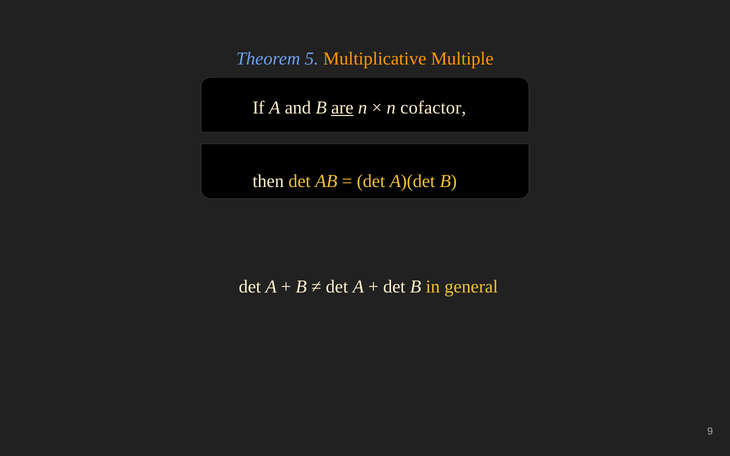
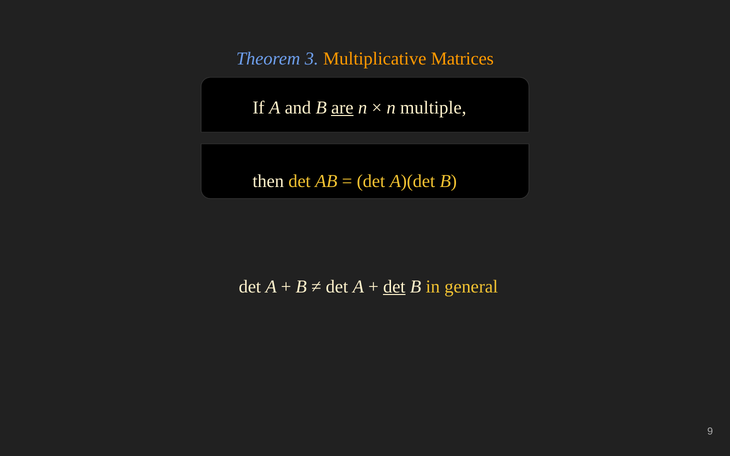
5: 5 -> 3
Multiple: Multiple -> Matrices
cofactor: cofactor -> multiple
det at (394, 287) underline: none -> present
